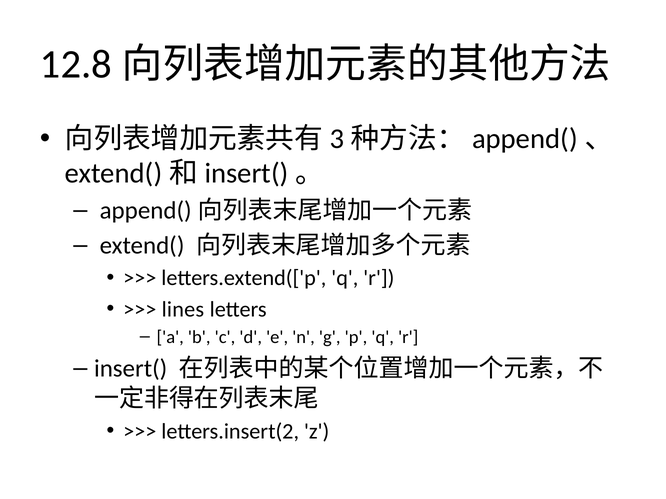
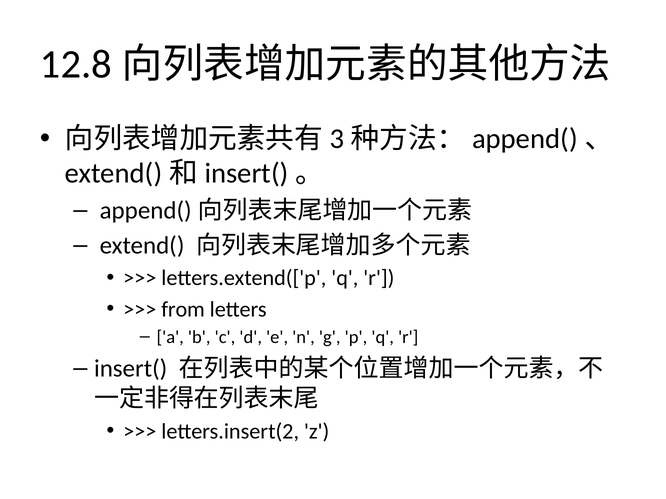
lines: lines -> from
